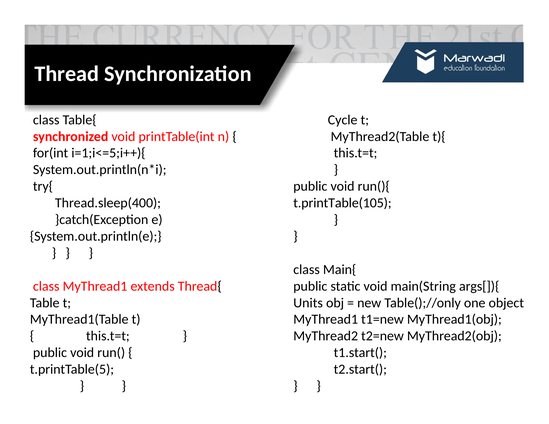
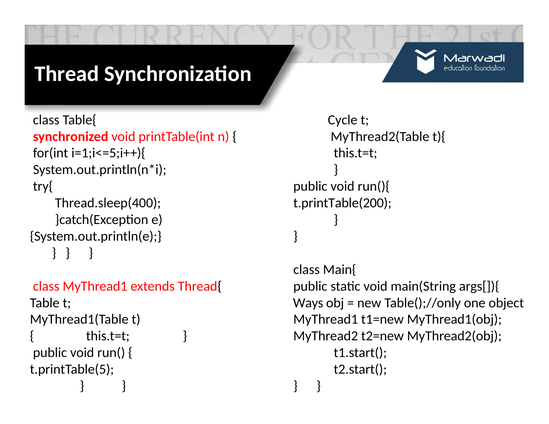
t.printTable(105: t.printTable(105 -> t.printTable(200
Units: Units -> Ways
